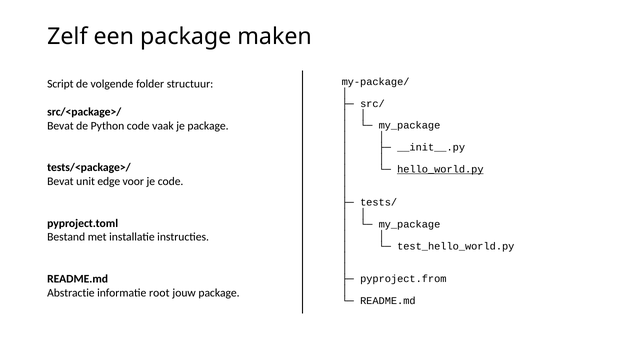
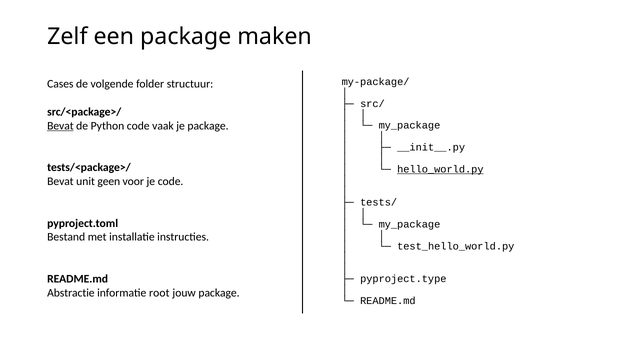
Script: Script -> Cases
Bevat at (60, 126) underline: none -> present
edge: edge -> geen
pyproject.from: pyproject.from -> pyproject.type
